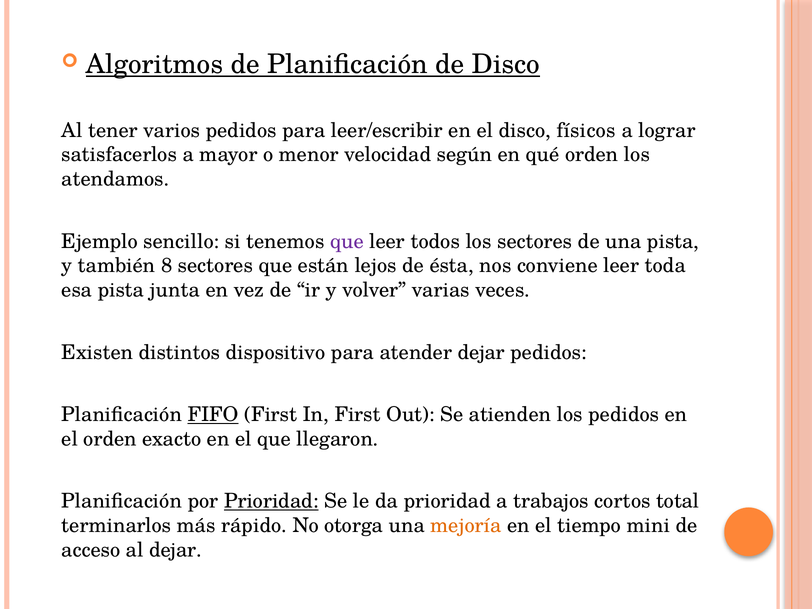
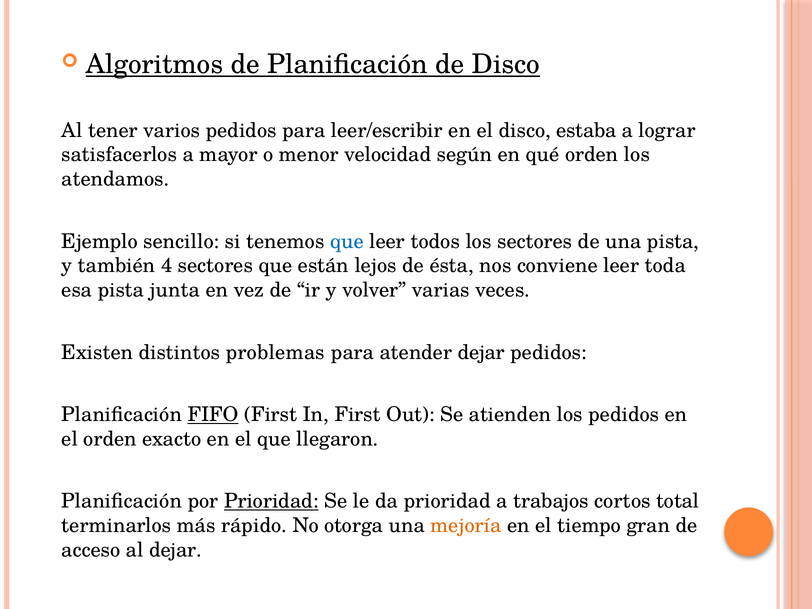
físicos: físicos -> estaba
que at (347, 241) colour: purple -> blue
8: 8 -> 4
dispositivo: dispositivo -> problemas
mini: mini -> gran
